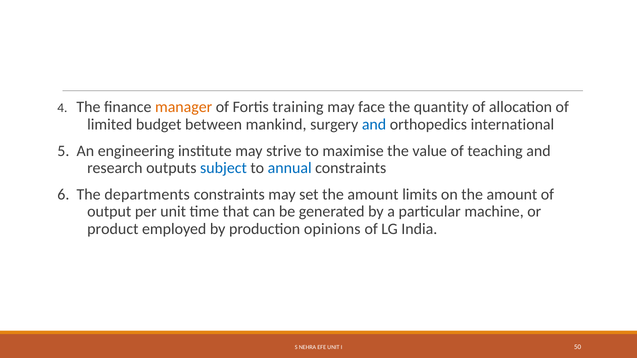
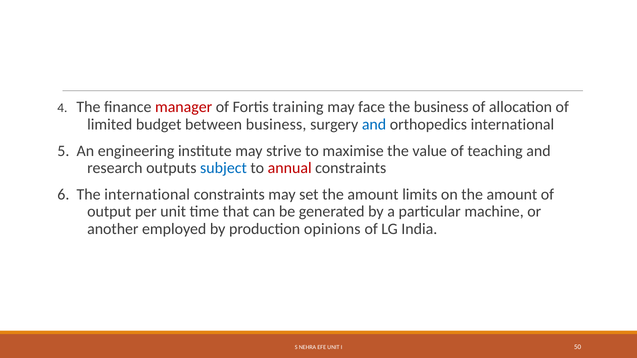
manager colour: orange -> red
the quantity: quantity -> business
between mankind: mankind -> business
annual colour: blue -> red
The departments: departments -> international
product: product -> another
